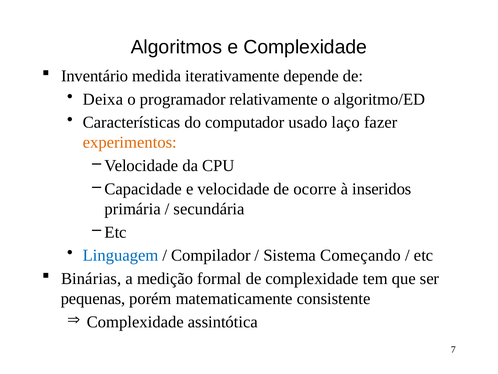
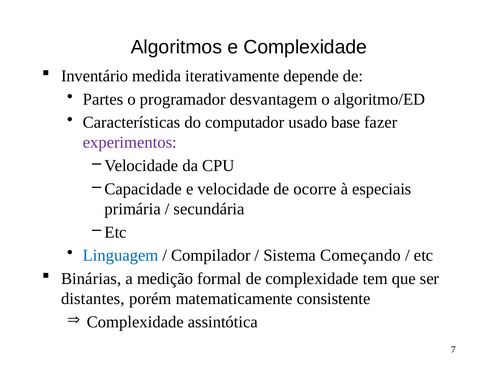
Deixa: Deixa -> Partes
relativamente: relativamente -> desvantagem
laço: laço -> base
experimentos colour: orange -> purple
inseridos: inseridos -> especiais
pequenas: pequenas -> distantes
